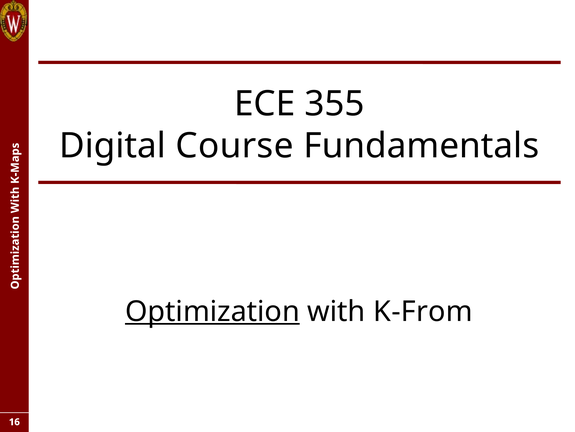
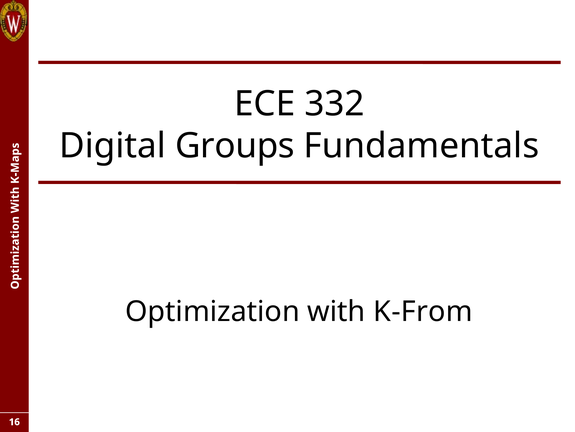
355: 355 -> 332
Course: Course -> Groups
Optimization underline: present -> none
